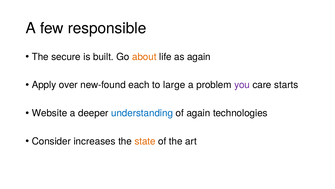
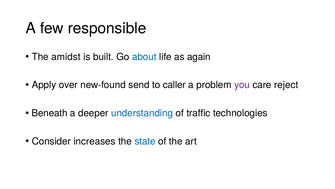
secure: secure -> amidst
about colour: orange -> blue
each: each -> send
large: large -> caller
starts: starts -> reject
Website: Website -> Beneath
of again: again -> traffic
state colour: orange -> blue
